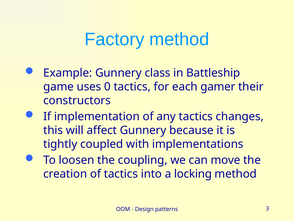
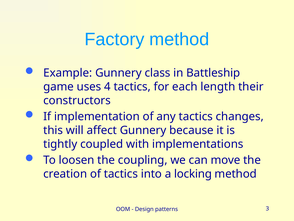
0: 0 -> 4
gamer: gamer -> length
